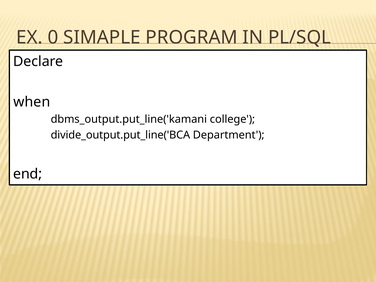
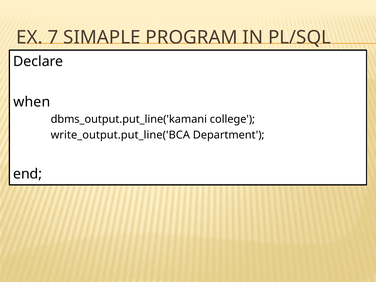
0: 0 -> 7
divide_output.put_line('BCA: divide_output.put_line('BCA -> write_output.put_line('BCA
